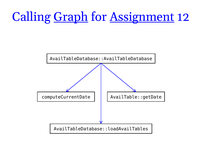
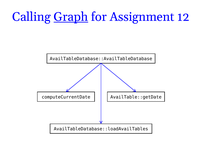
Assignment underline: present -> none
